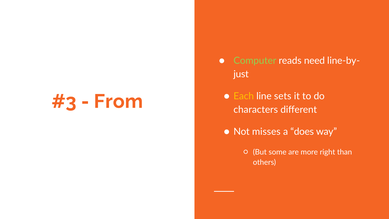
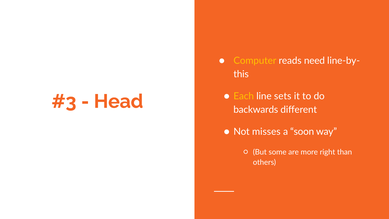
Computer colour: light green -> yellow
just: just -> this
From: From -> Head
characters: characters -> backwards
does: does -> soon
